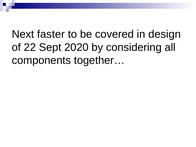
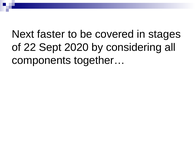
design: design -> stages
